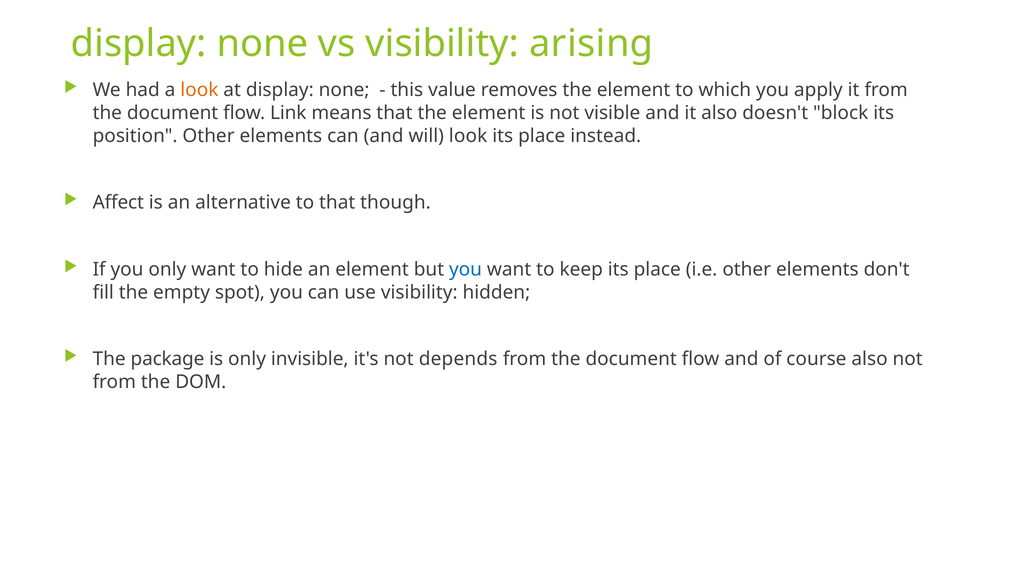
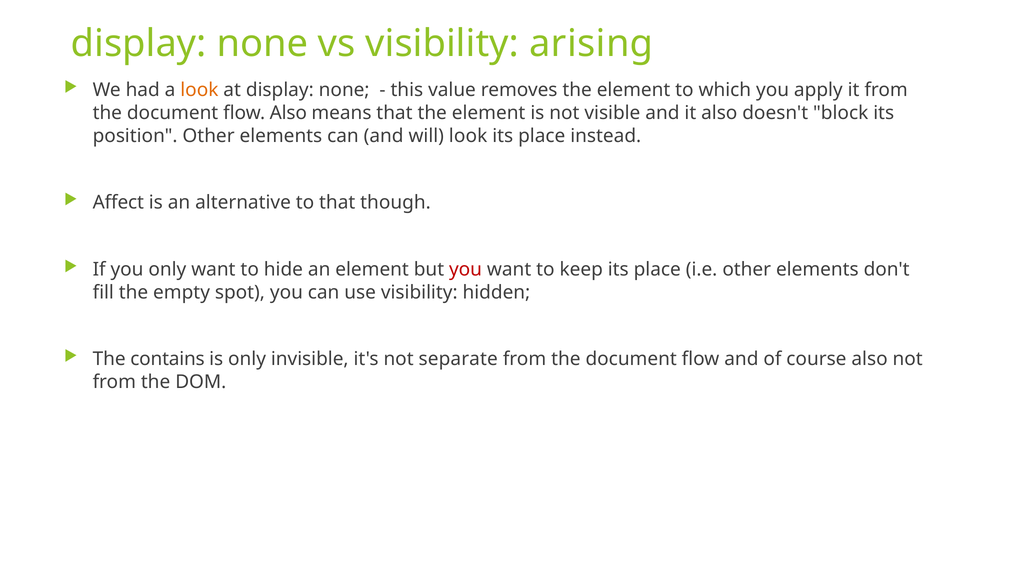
flow Link: Link -> Also
you at (466, 270) colour: blue -> red
package: package -> contains
depends: depends -> separate
